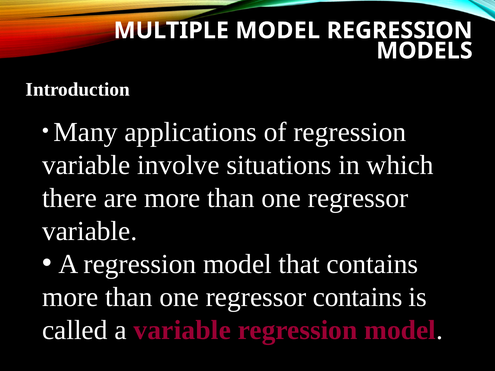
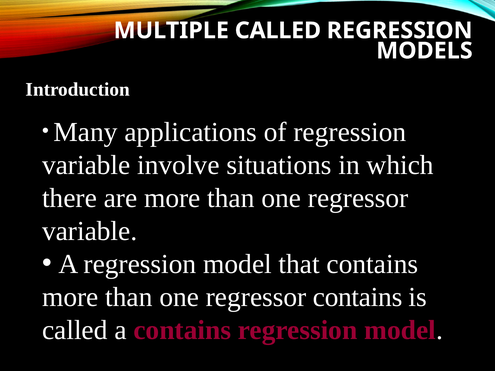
MULTIPLE MODEL: MODEL -> CALLED
a variable: variable -> contains
